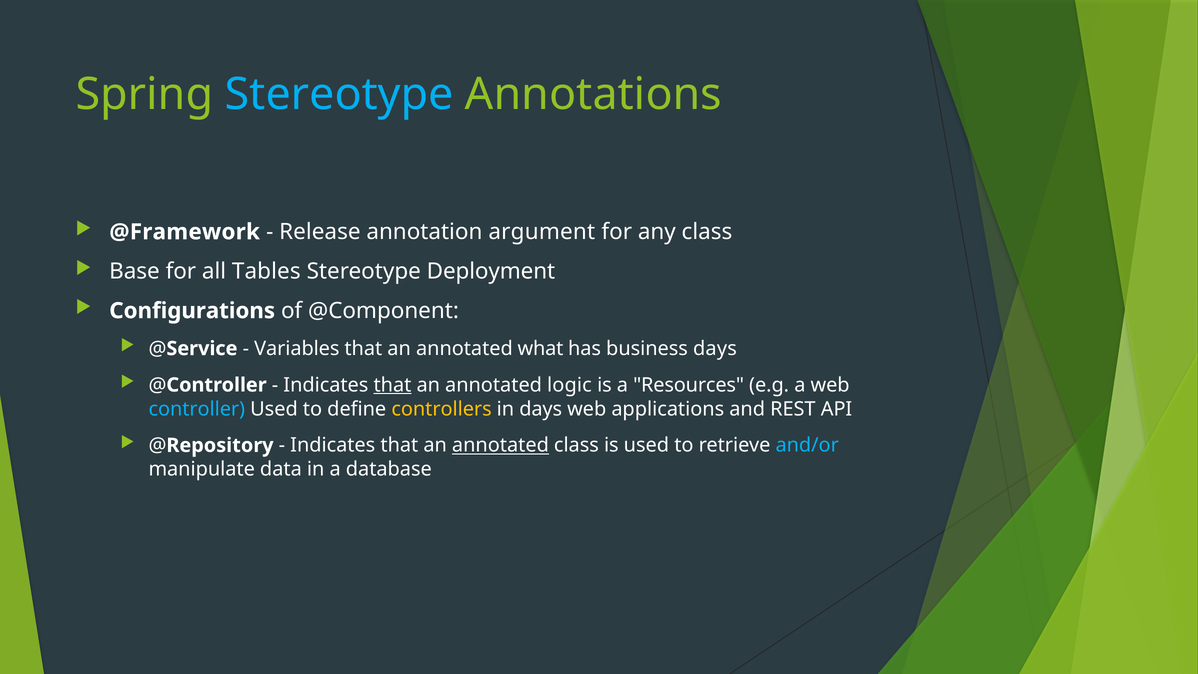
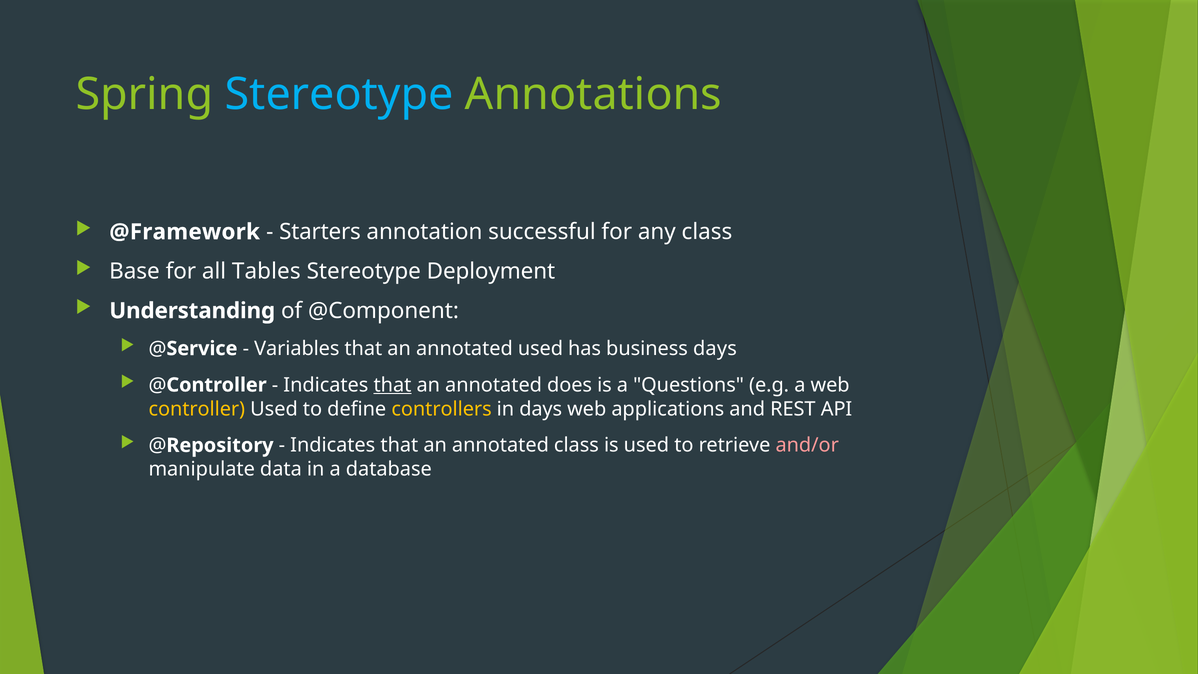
Release: Release -> Starters
argument: argument -> successful
Configurations: Configurations -> Understanding
annotated what: what -> used
logic: logic -> does
Resources: Resources -> Questions
controller colour: light blue -> yellow
annotated at (500, 445) underline: present -> none
and/or colour: light blue -> pink
